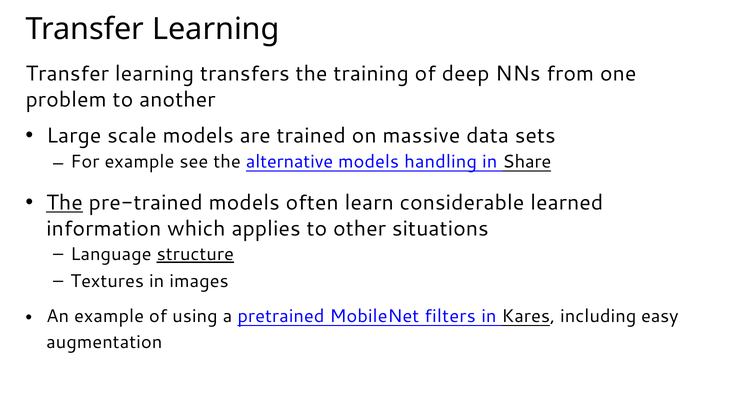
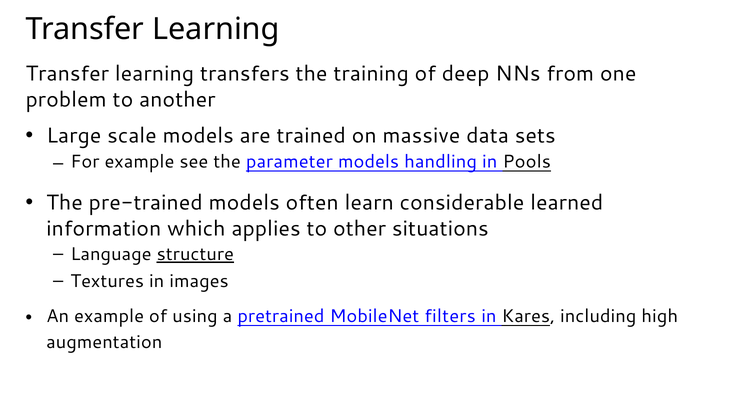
alternative: alternative -> parameter
Share: Share -> Pools
The at (64, 203) underline: present -> none
easy: easy -> high
